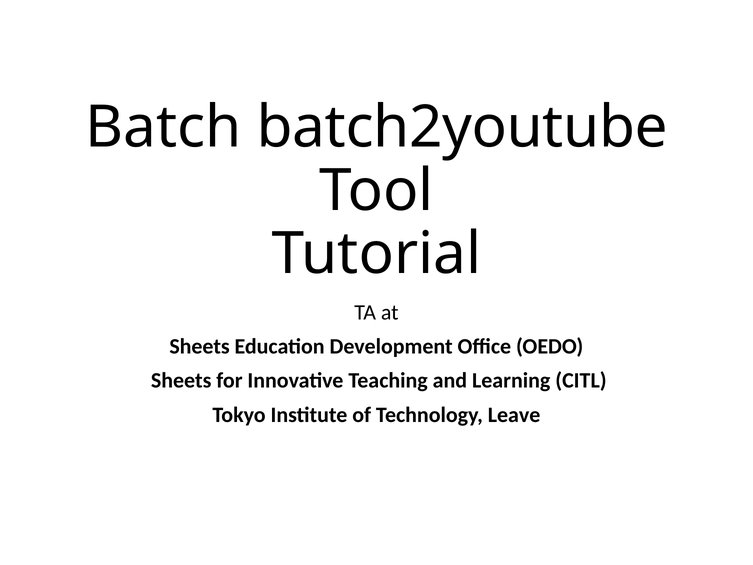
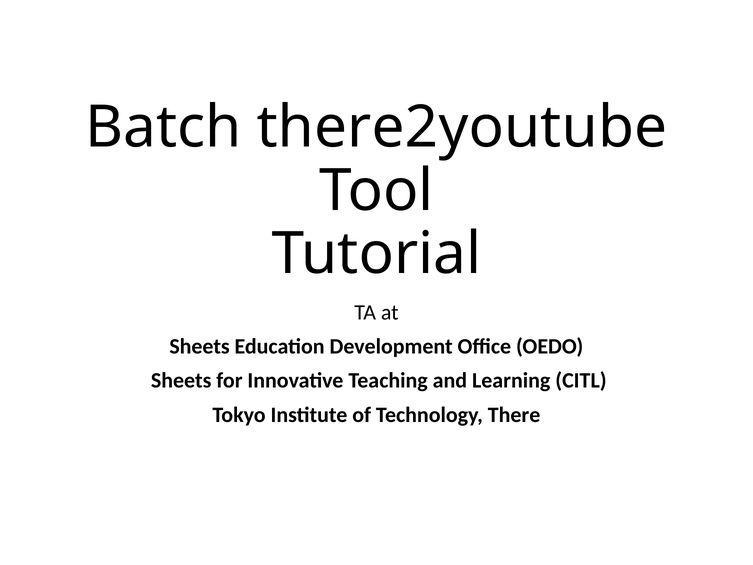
batch2youtube: batch2youtube -> there2youtube
Leave: Leave -> There
